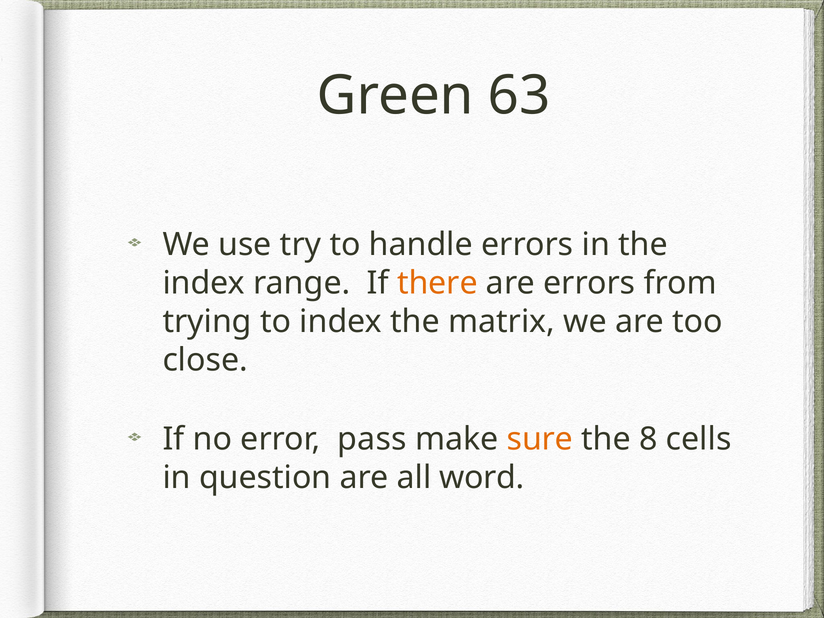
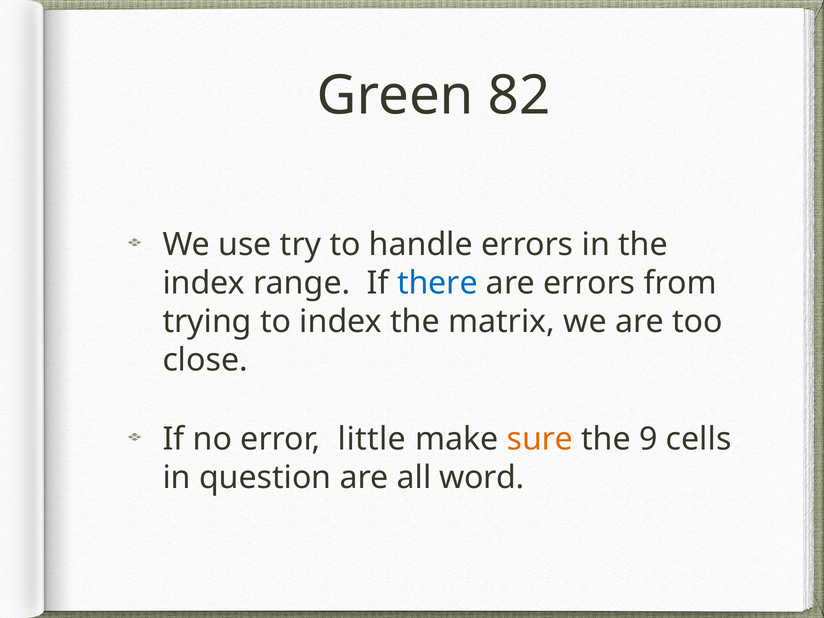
63: 63 -> 82
there colour: orange -> blue
pass: pass -> little
8: 8 -> 9
